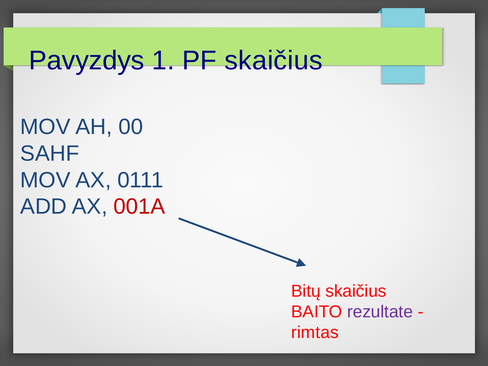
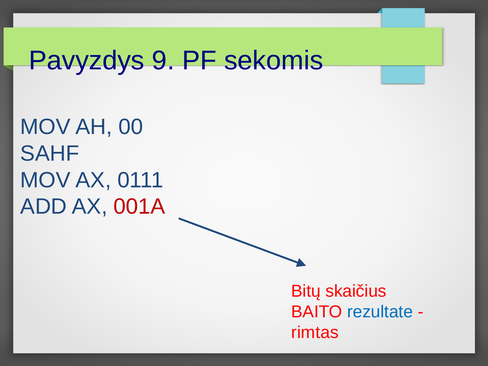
1: 1 -> 9
PF skaičius: skaičius -> sekomis
rezultate colour: purple -> blue
